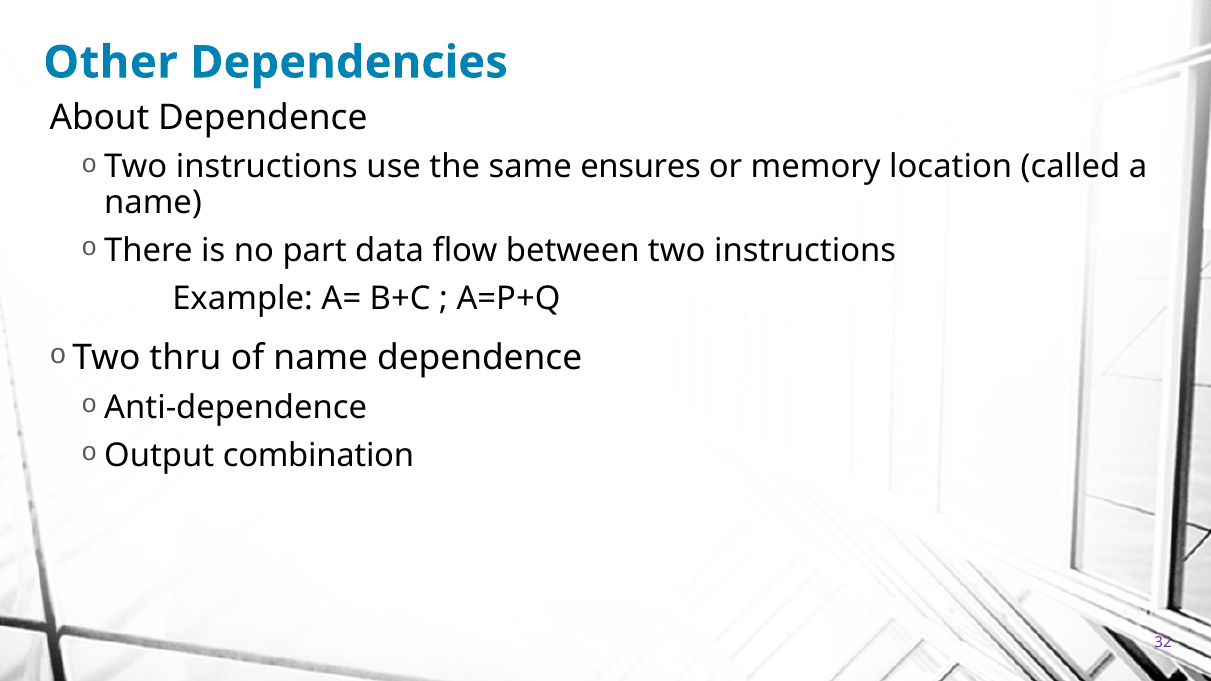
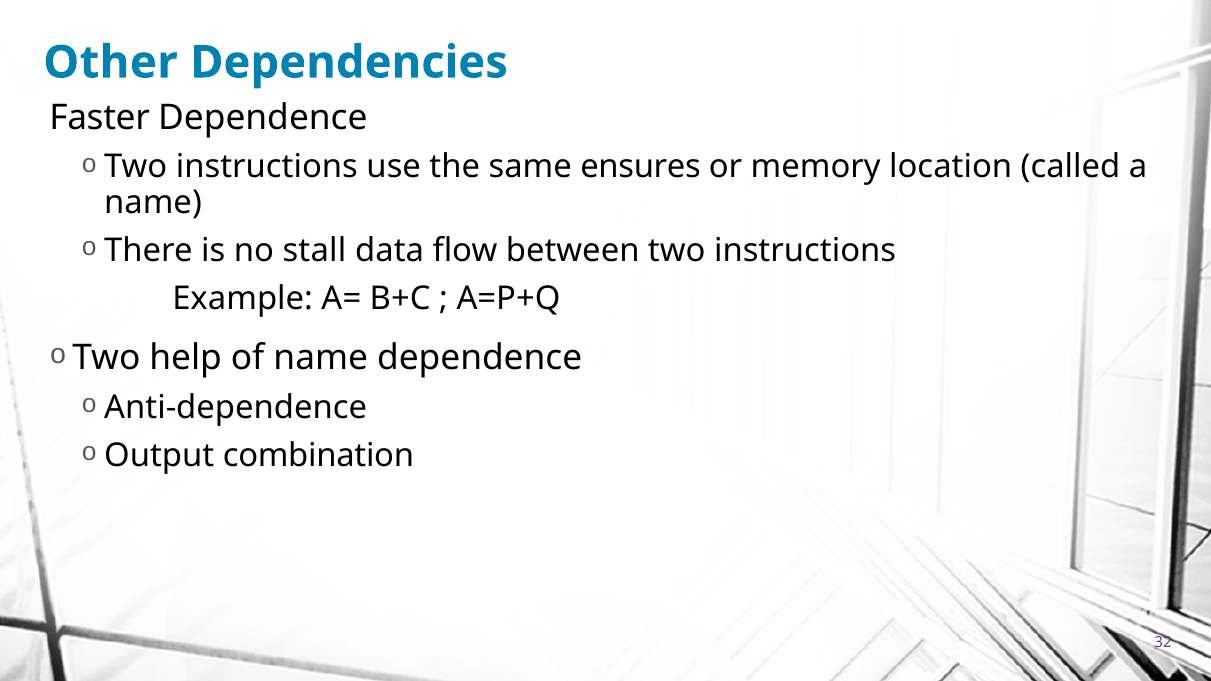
About: About -> Faster
part: part -> stall
thru: thru -> help
